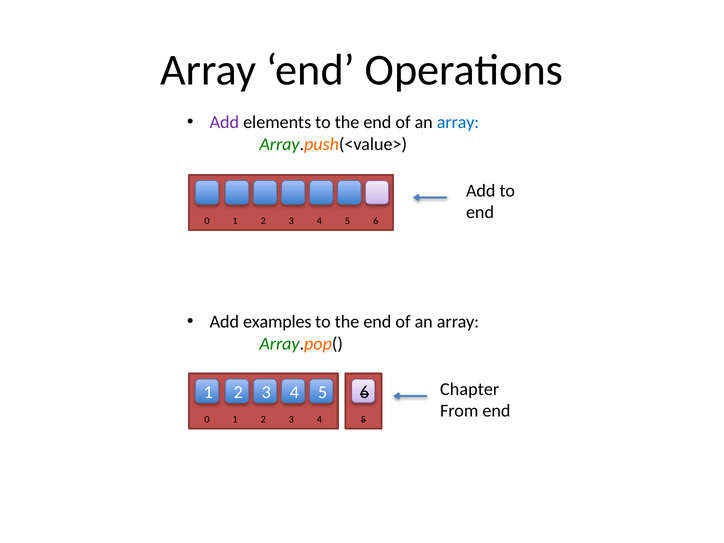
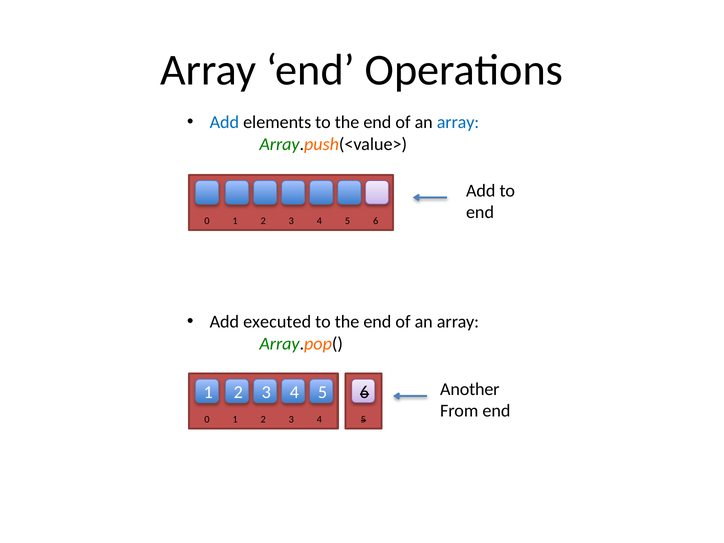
Add at (224, 122) colour: purple -> blue
examples: examples -> executed
Chapter: Chapter -> Another
